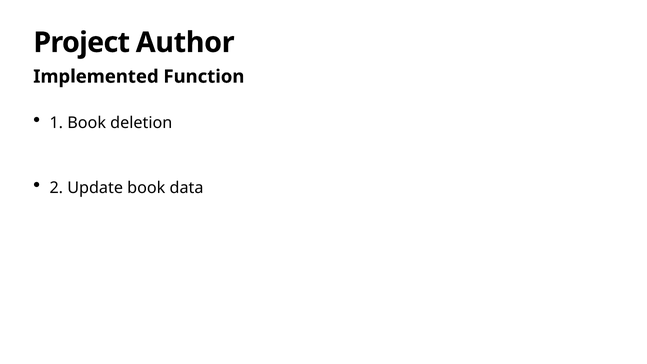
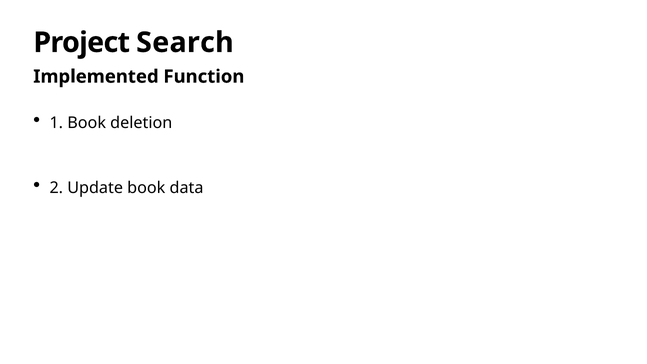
Author: Author -> Search
